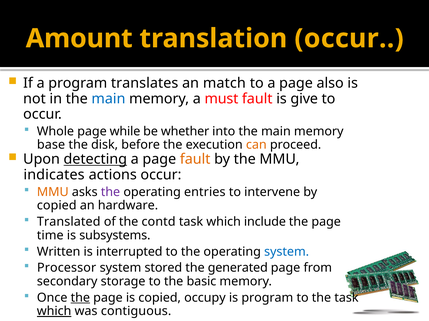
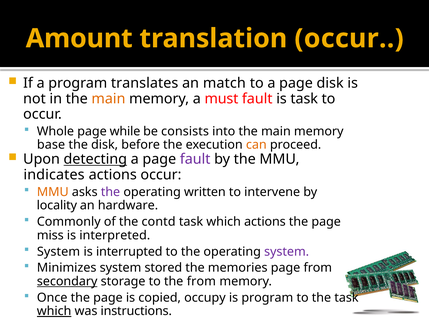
page also: also -> disk
main at (108, 99) colour: blue -> orange
is give: give -> task
whether: whether -> consists
fault at (195, 160) colour: orange -> purple
entries: entries -> written
copied at (57, 206): copied -> locality
Translated: Translated -> Commonly
which include: include -> actions
time: time -> miss
subsystems: subsystems -> interpreted
Written at (59, 252): Written -> System
system at (287, 252) colour: blue -> purple
Processor: Processor -> Minimizes
generated: generated -> memories
secondary underline: none -> present
the basic: basic -> from
the at (80, 298) underline: present -> none
contiguous: contiguous -> instructions
